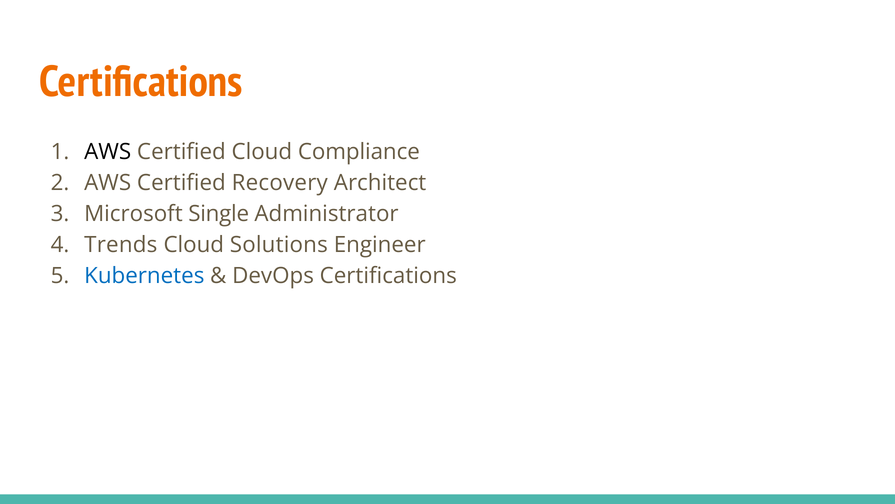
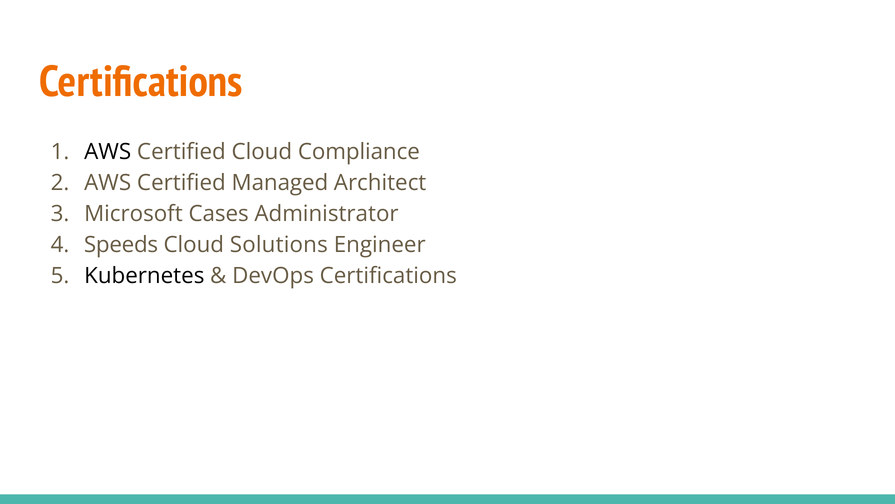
Recovery: Recovery -> Managed
Single: Single -> Cases
Trends: Trends -> Speeds
Kubernetes colour: blue -> black
